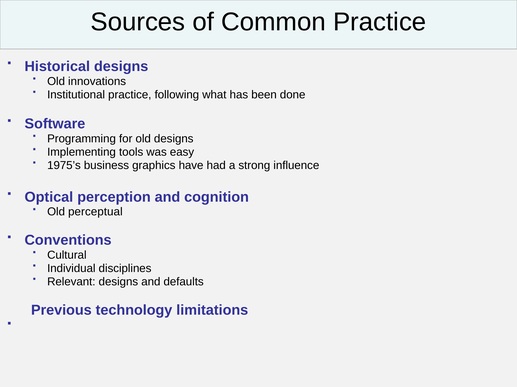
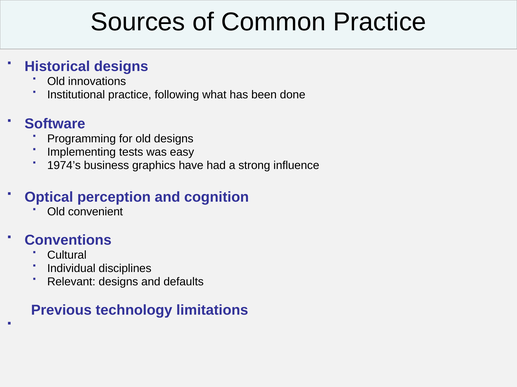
tools: tools -> tests
1975’s: 1975’s -> 1974’s
perceptual: perceptual -> convenient
